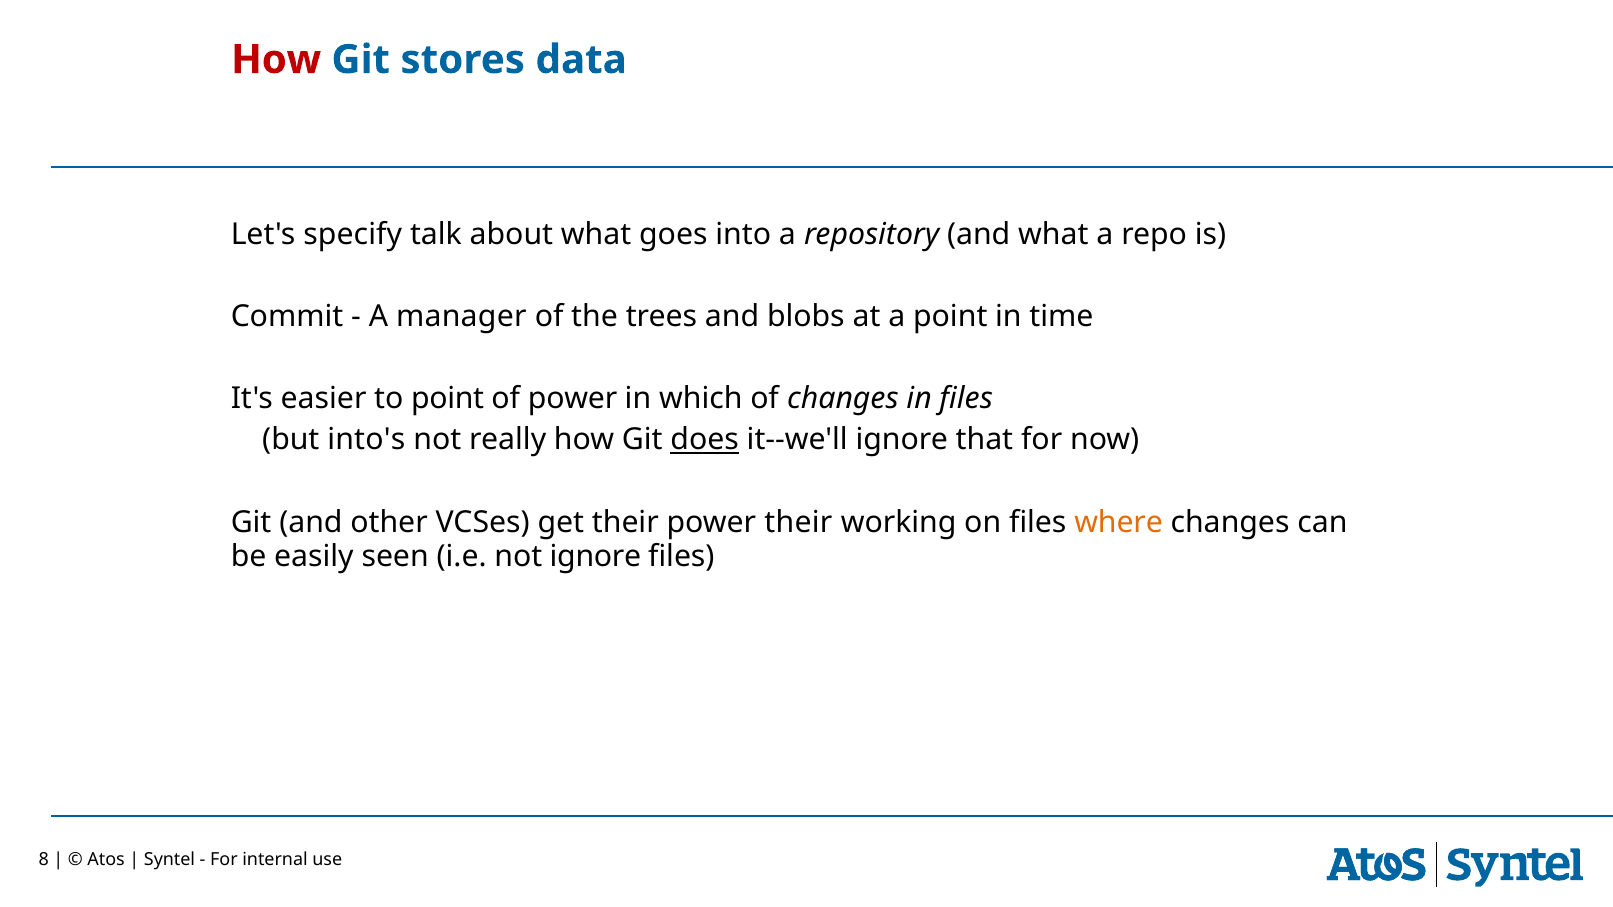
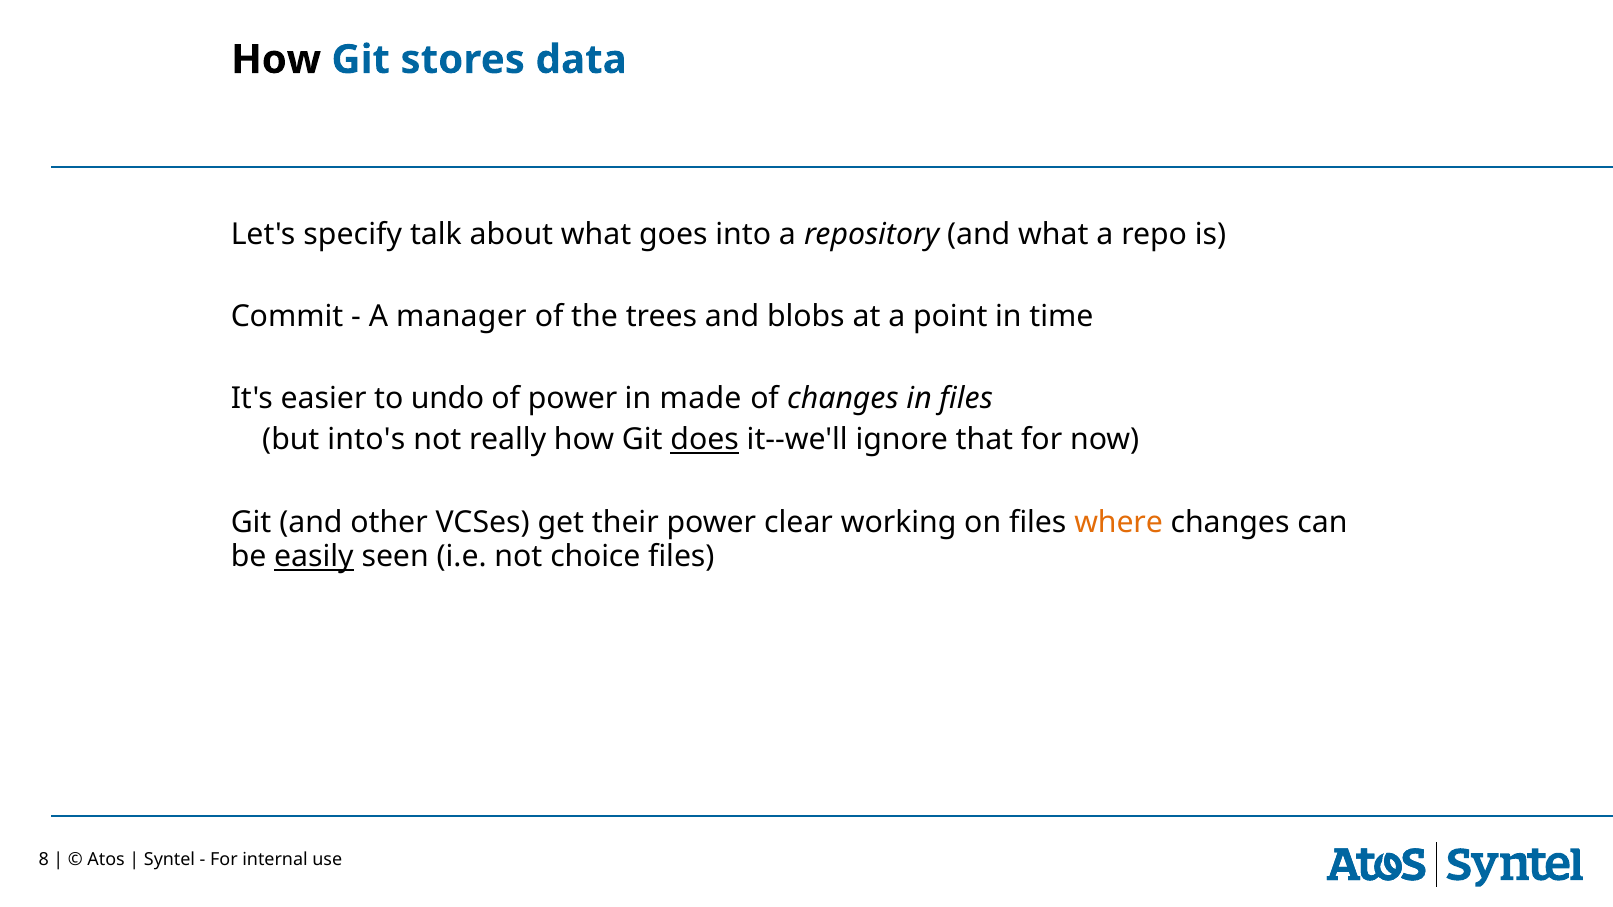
How at (276, 60) colour: red -> black
to point: point -> undo
which: which -> made
power their: their -> clear
easily underline: none -> present
not ignore: ignore -> choice
